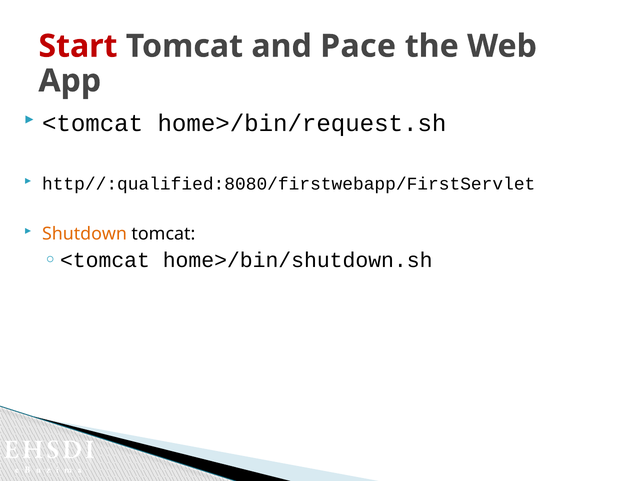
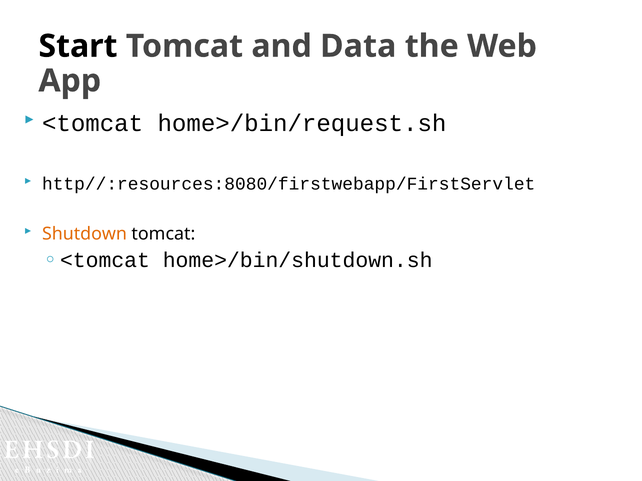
Start colour: red -> black
Pace: Pace -> Data
http//:qualified:8080/firstwebapp/FirstServlet: http//:qualified:8080/firstwebapp/FirstServlet -> http//:resources:8080/firstwebapp/FirstServlet
